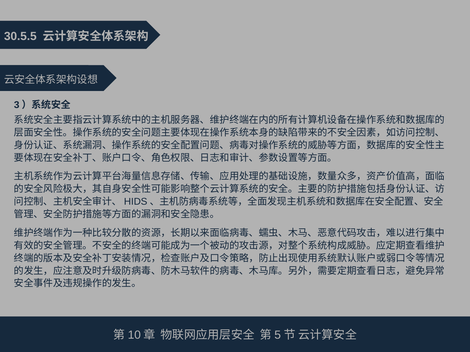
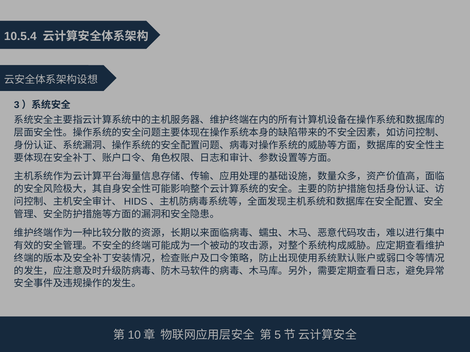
30.5.5: 30.5.5 -> 10.5.4
